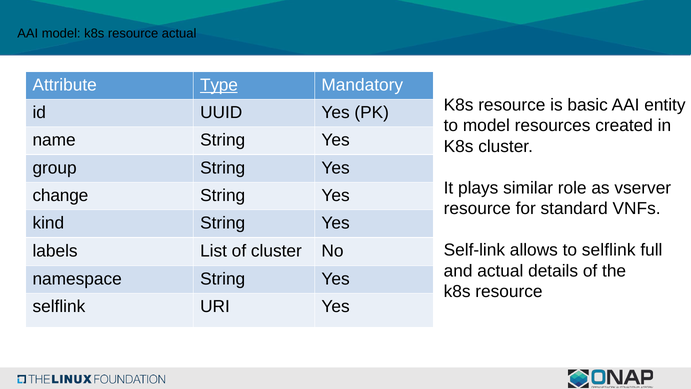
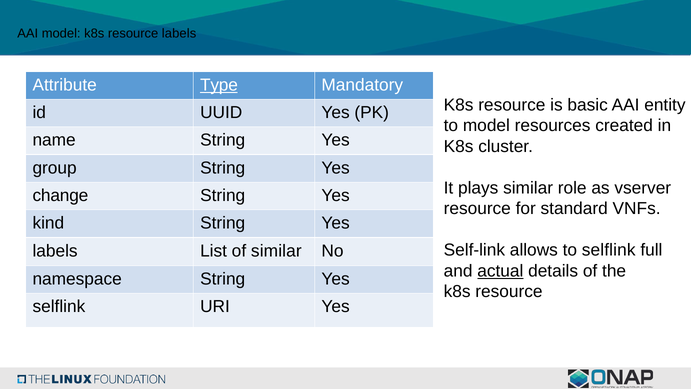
resource actual: actual -> labels
of cluster: cluster -> similar
actual at (500, 271) underline: none -> present
